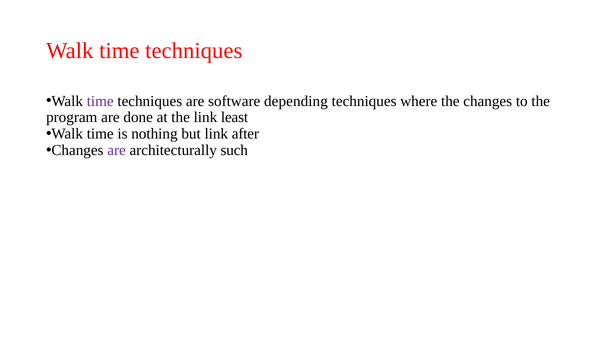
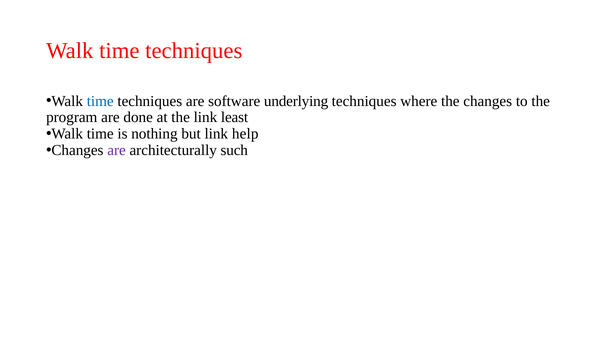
time at (100, 101) colour: purple -> blue
depending: depending -> underlying
after: after -> help
